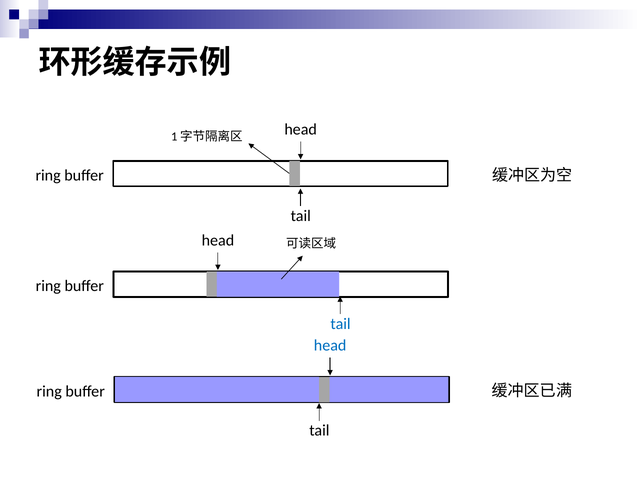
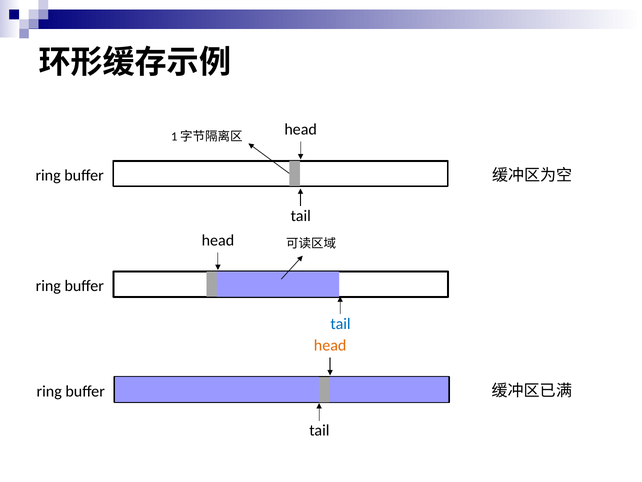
head at (330, 345) colour: blue -> orange
